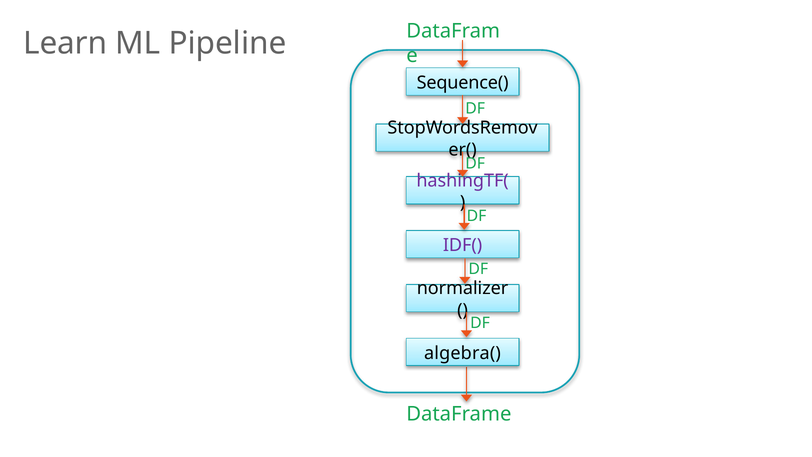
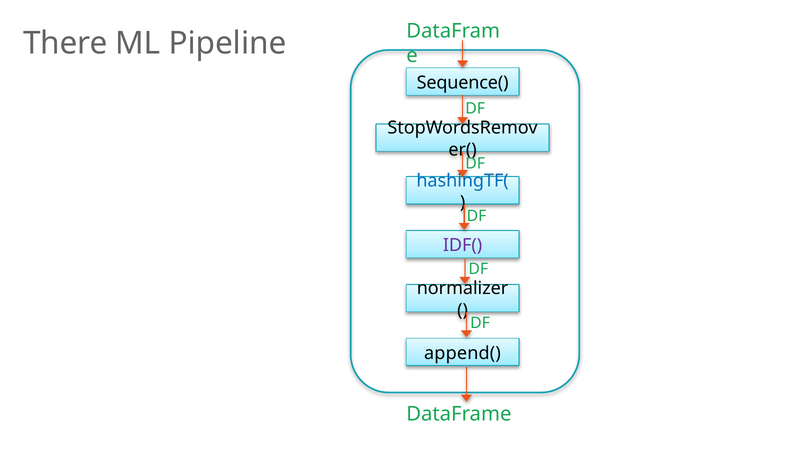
Learn: Learn -> There
hashingTF( colour: purple -> blue
algebra(: algebra( -> append(
